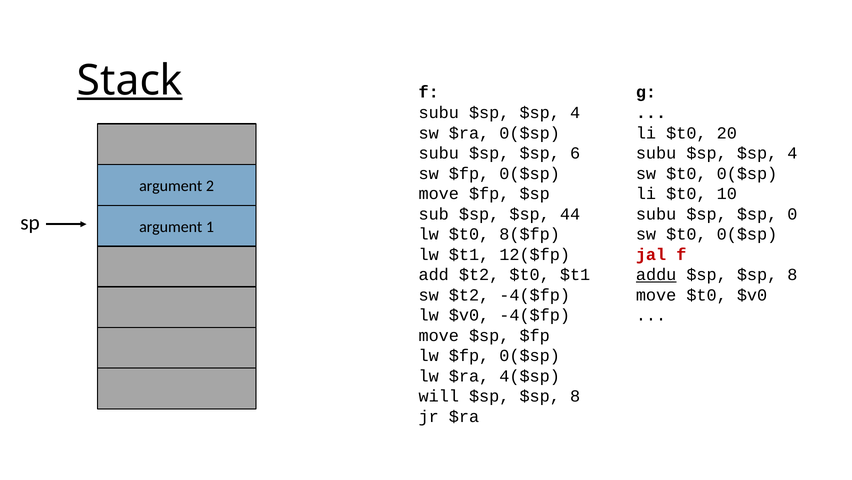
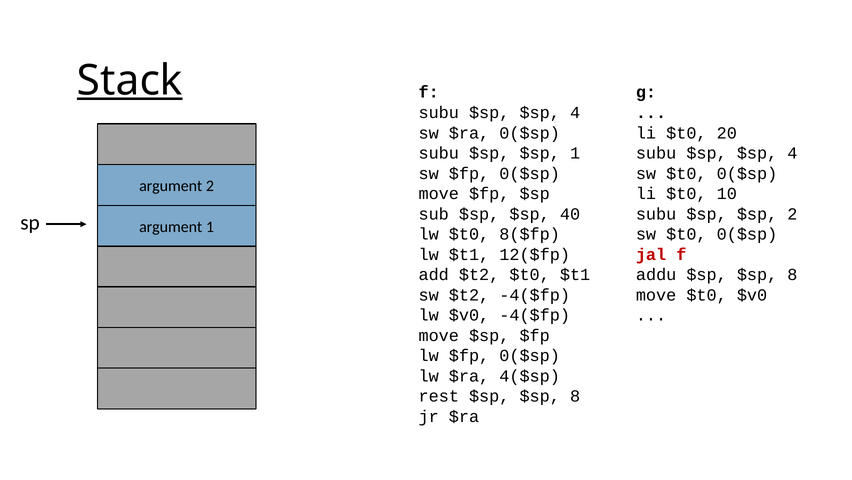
$sp 6: 6 -> 1
44: 44 -> 40
$sp 0: 0 -> 2
addu underline: present -> none
will: will -> rest
